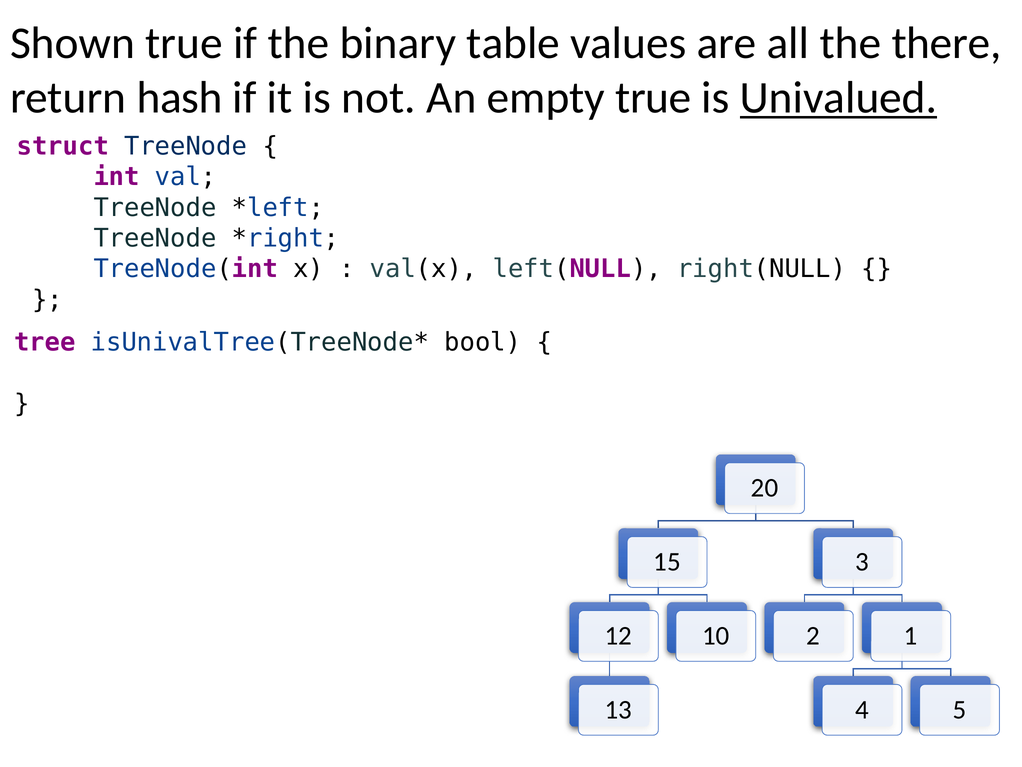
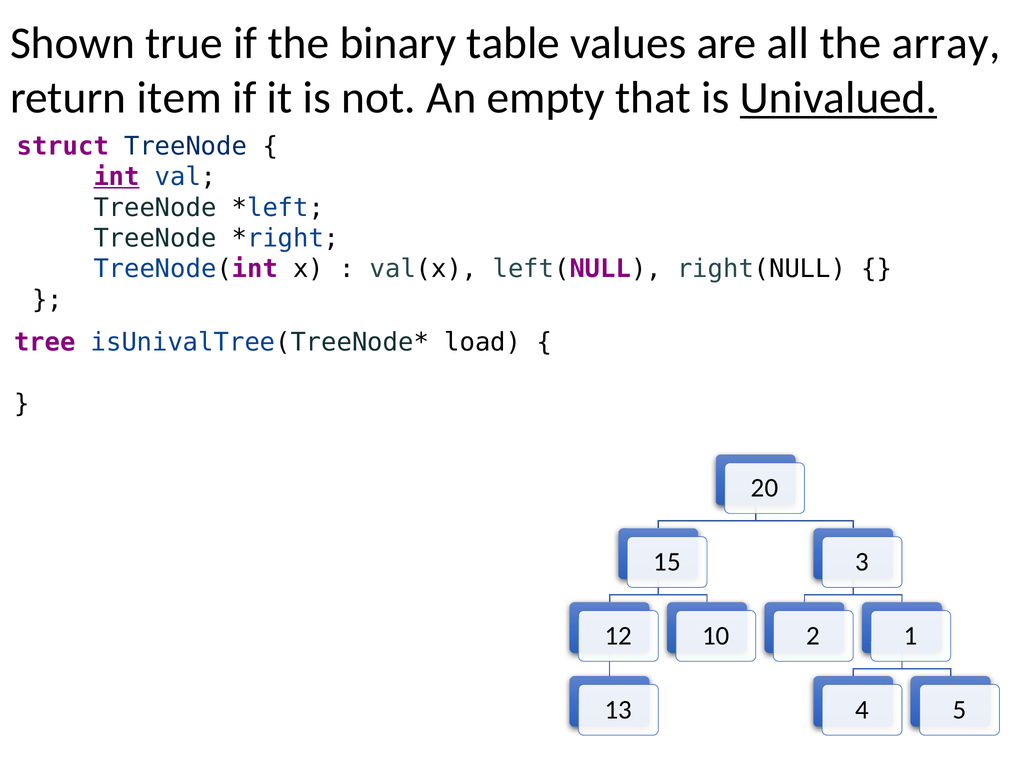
there: there -> array
hash: hash -> item
empty true: true -> that
int underline: none -> present
bool: bool -> load
